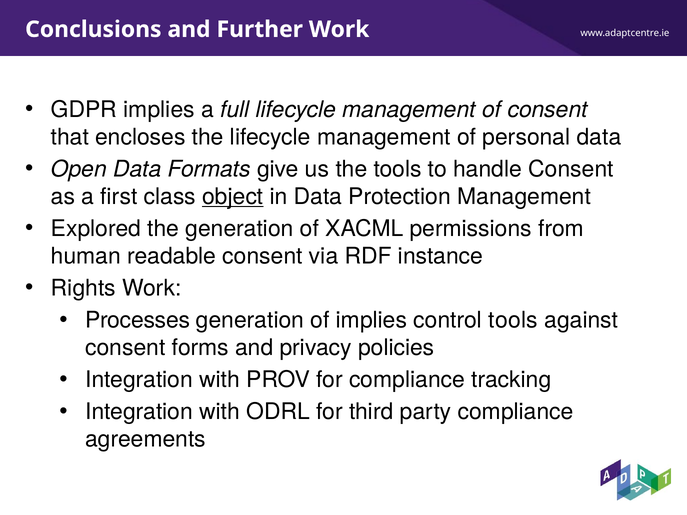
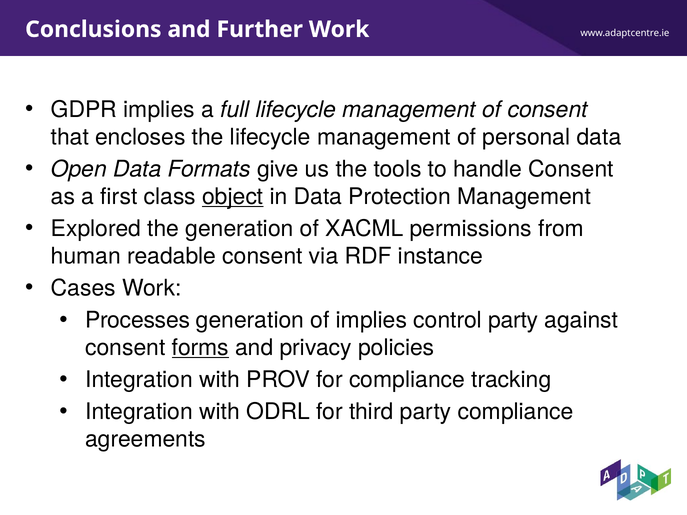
Rights: Rights -> Cases
control tools: tools -> party
forms underline: none -> present
